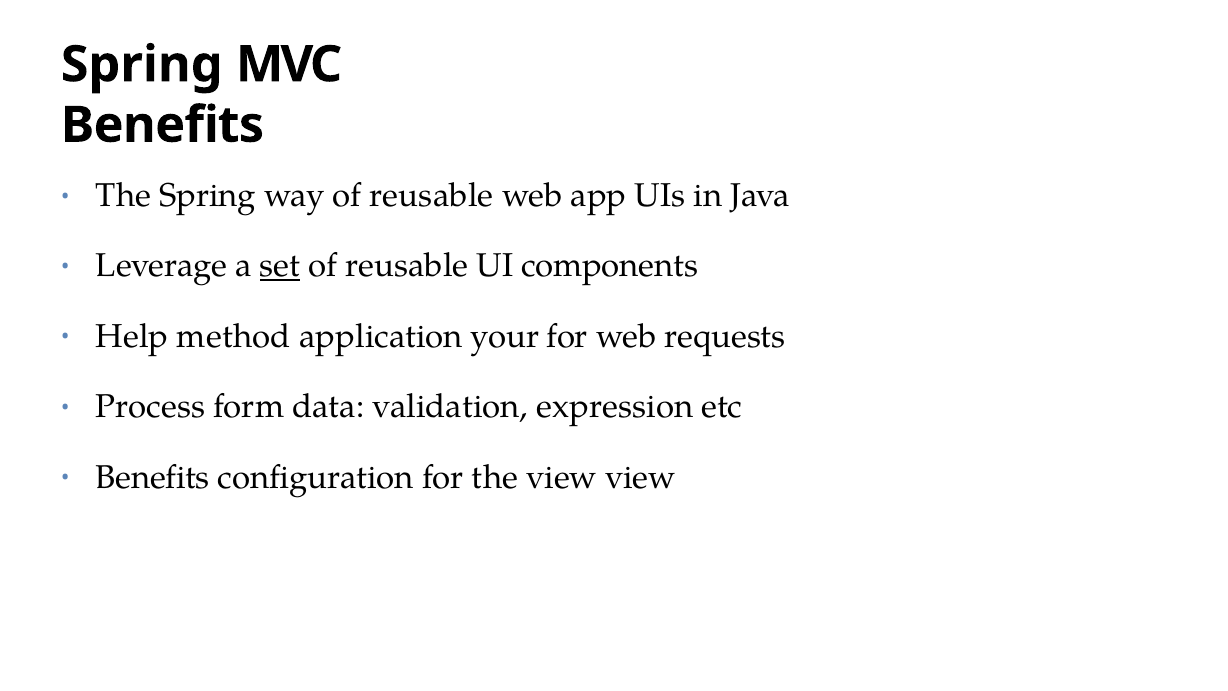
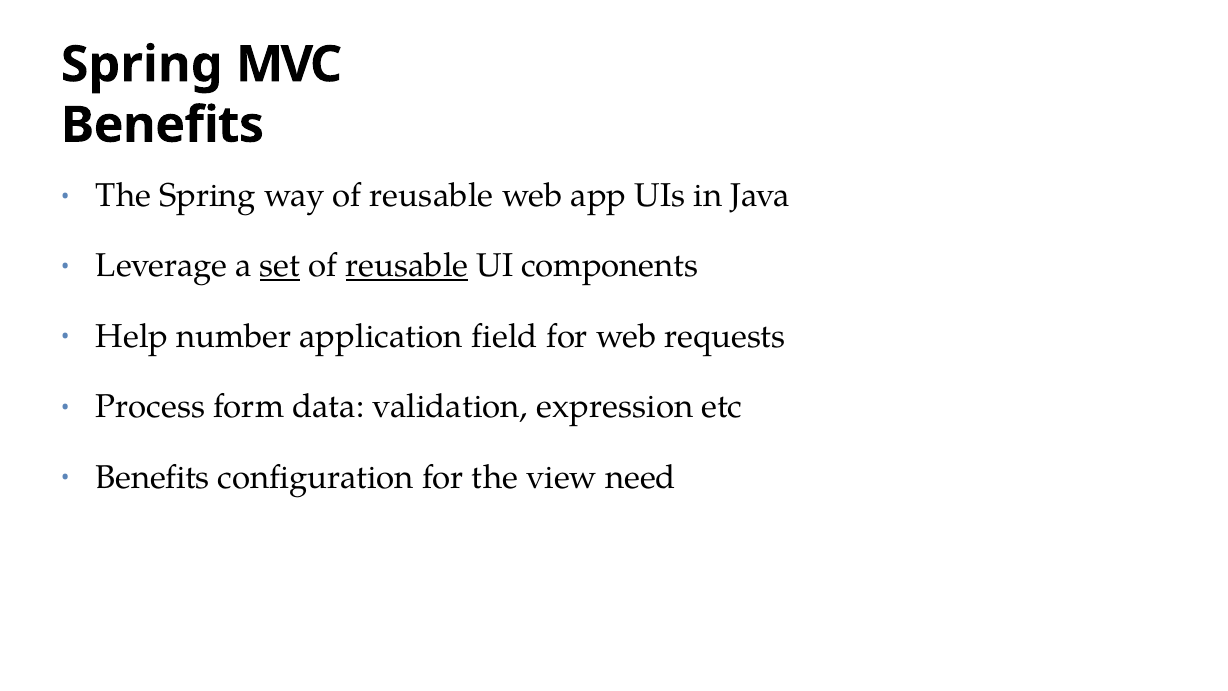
reusable at (407, 266) underline: none -> present
method: method -> number
your: your -> field
view view: view -> need
